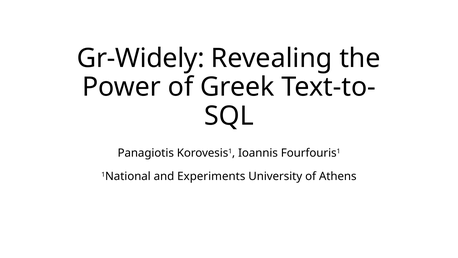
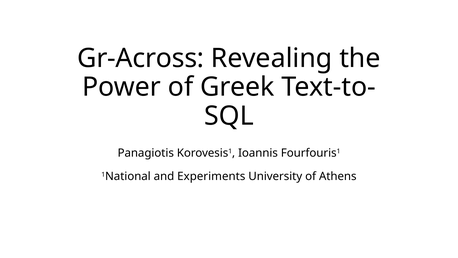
Gr-Widely: Gr-Widely -> Gr-Across
